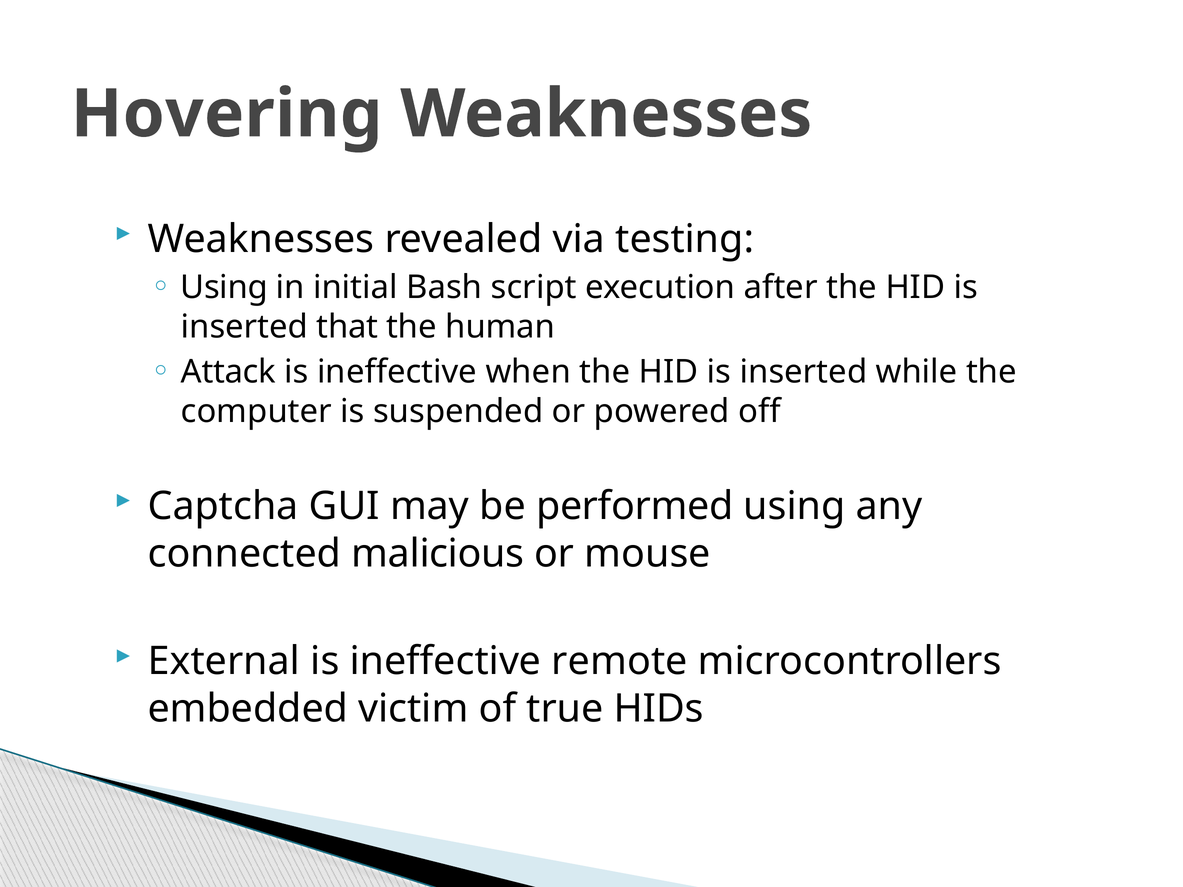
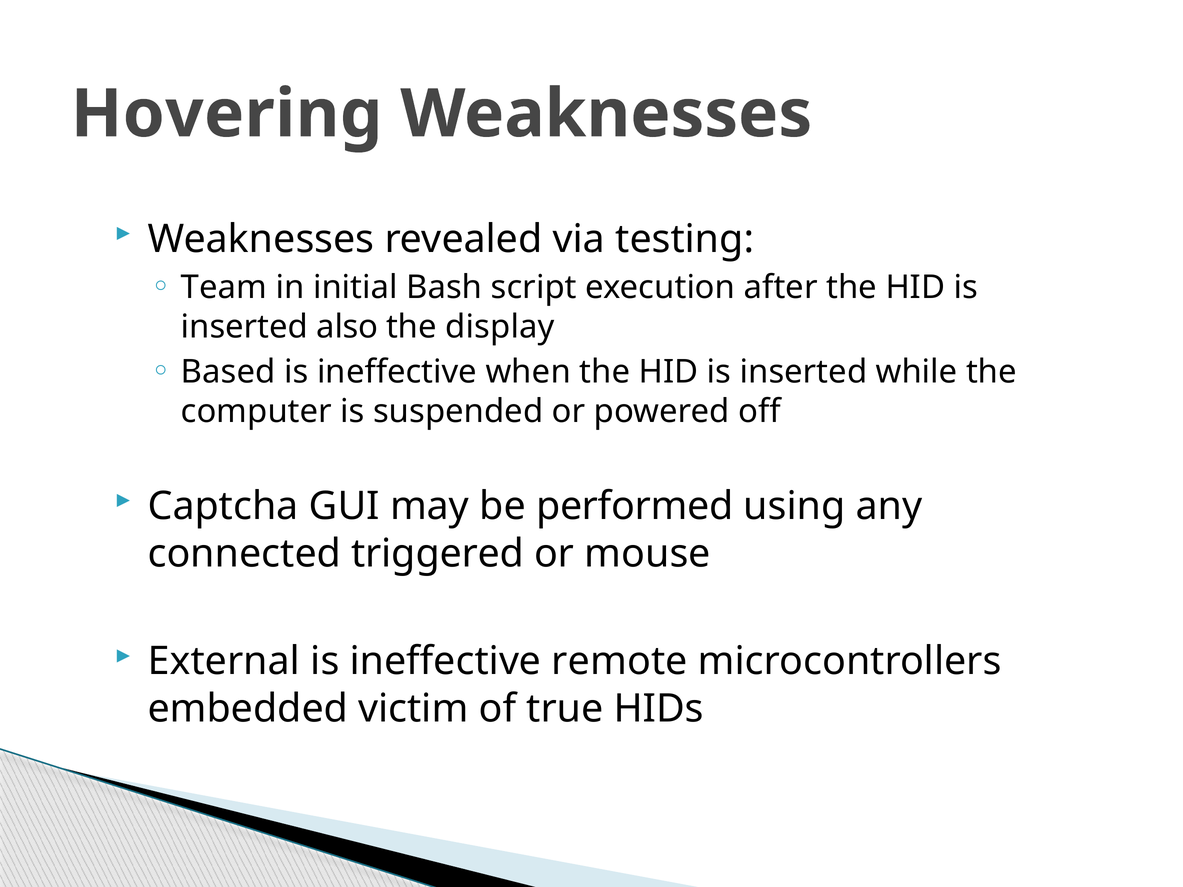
Using at (224, 288): Using -> Team
that: that -> also
human: human -> display
Attack: Attack -> Based
malicious: malicious -> triggered
